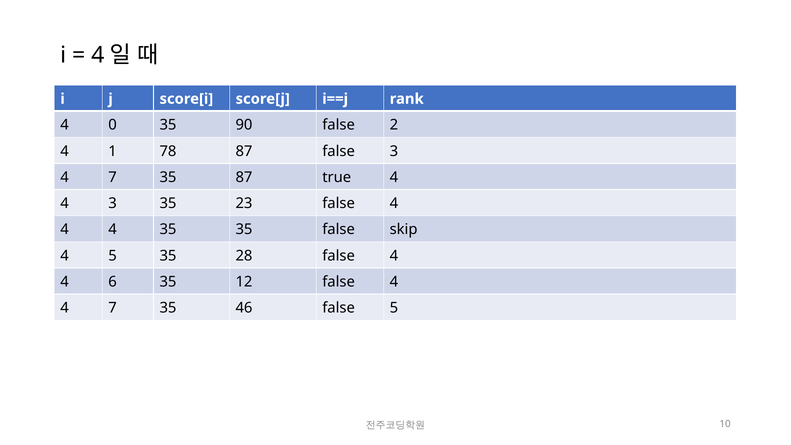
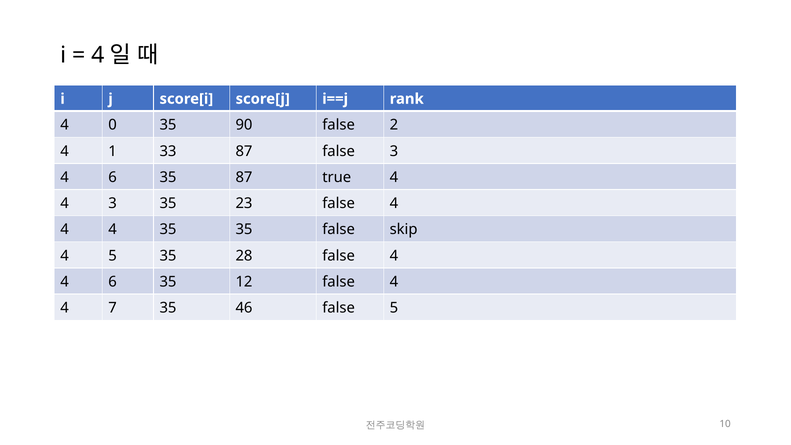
78: 78 -> 33
7 at (113, 177): 7 -> 6
